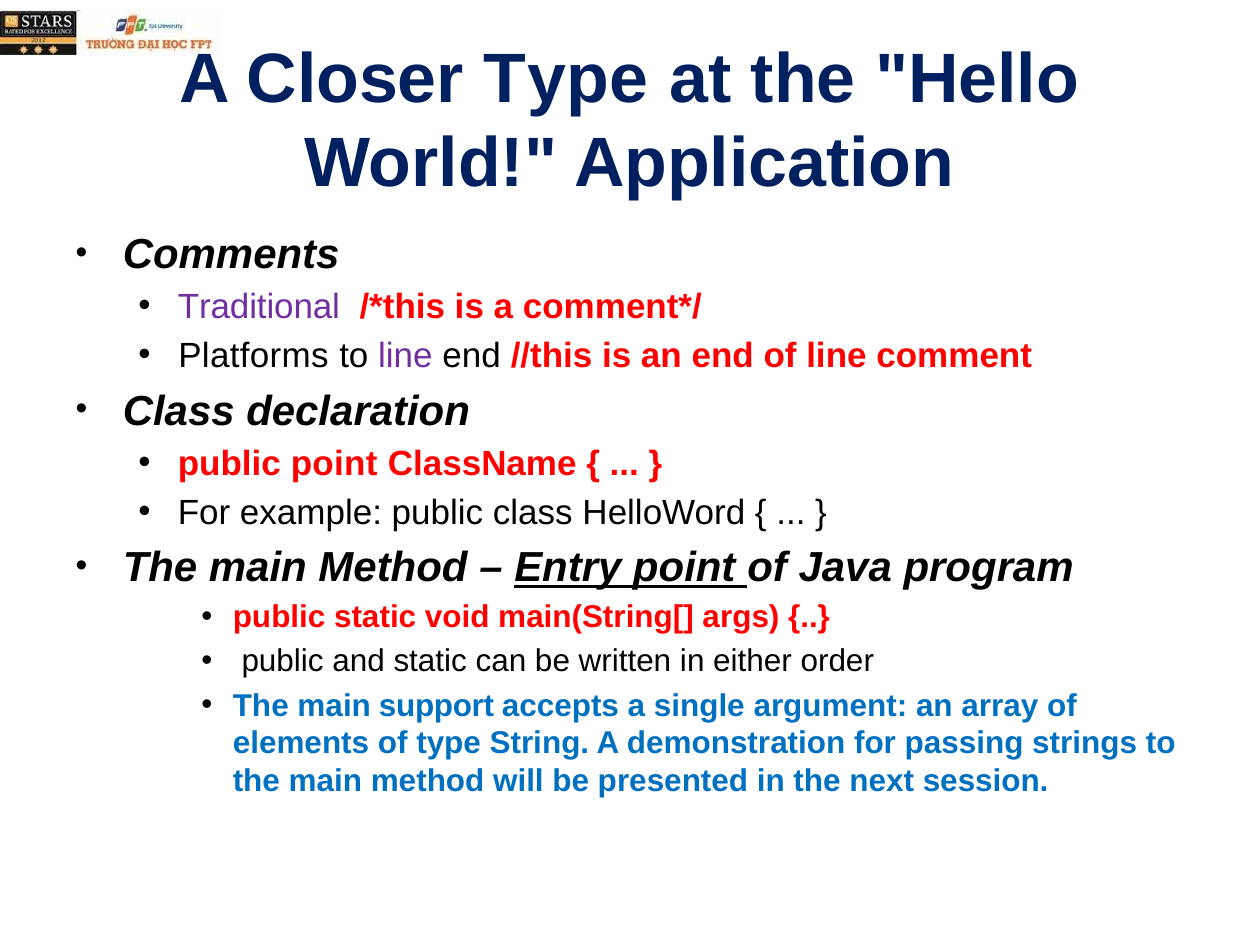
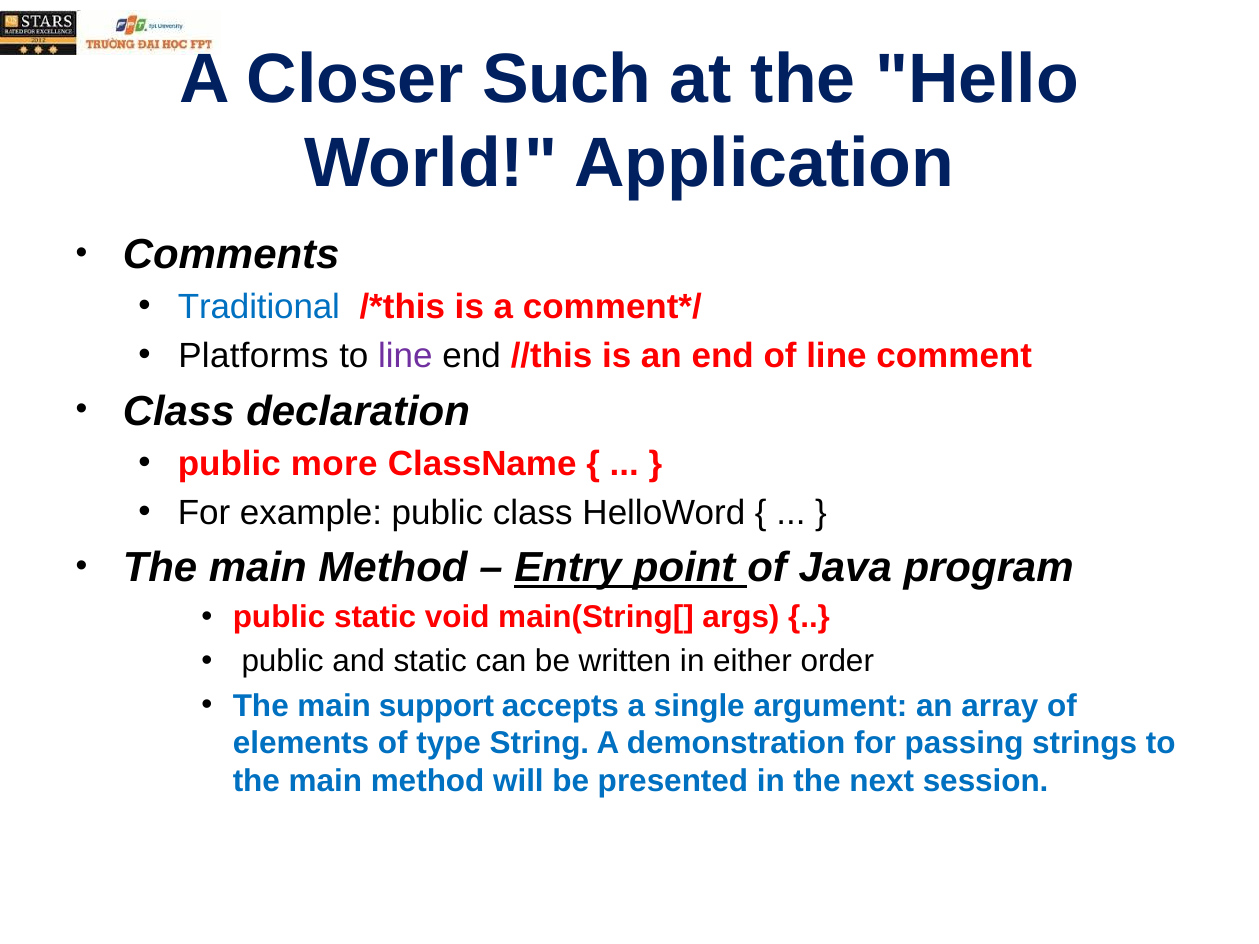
Closer Type: Type -> Such
Traditional colour: purple -> blue
public point: point -> more
